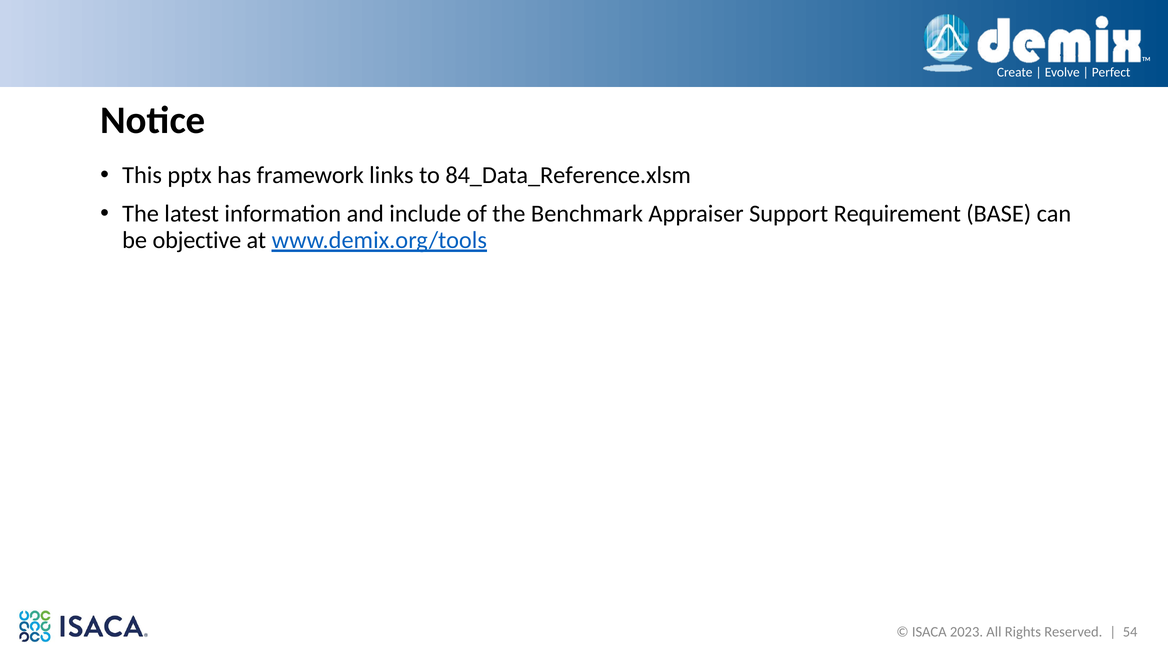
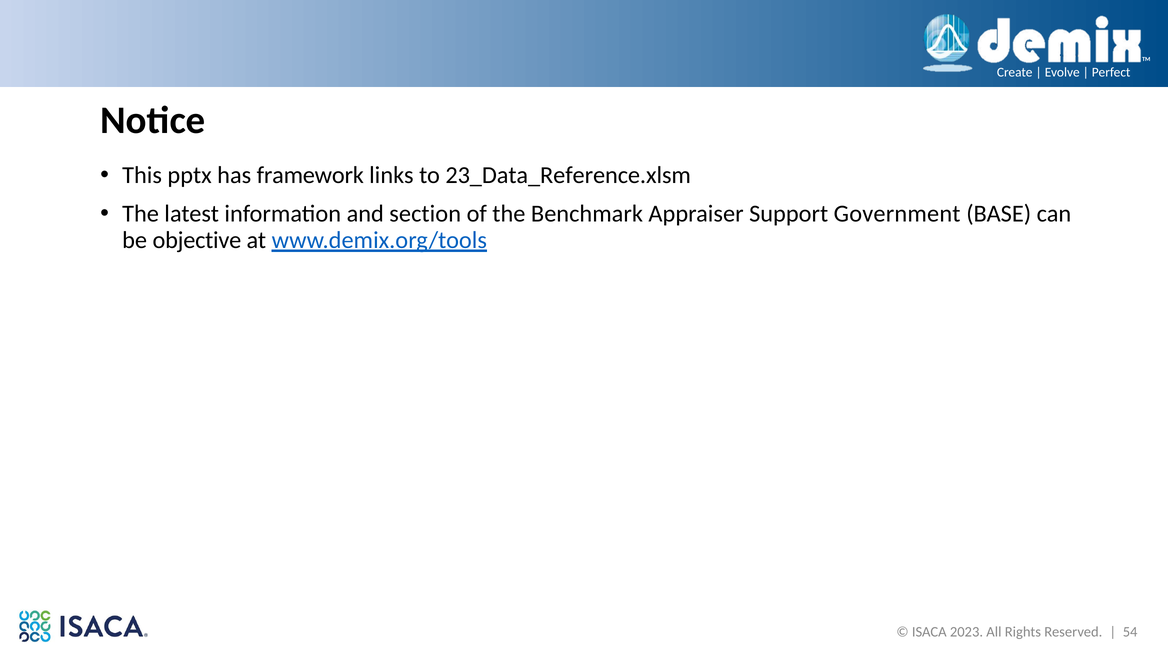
84_Data_Reference.xlsm: 84_Data_Reference.xlsm -> 23_Data_Reference.xlsm
include: include -> section
Requirement: Requirement -> Government
